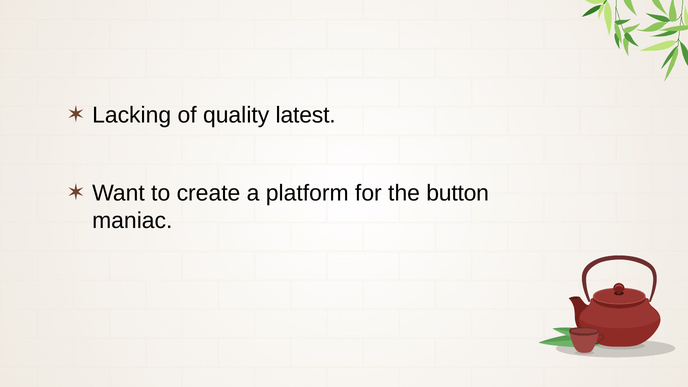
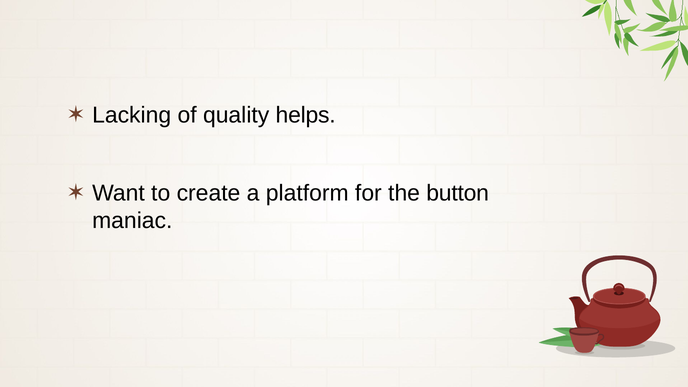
latest: latest -> helps
